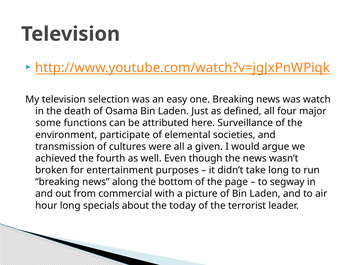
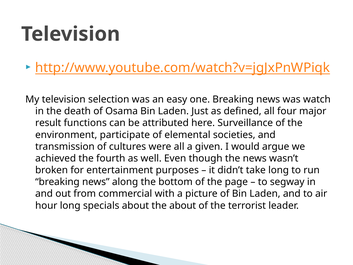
some: some -> result
the today: today -> about
